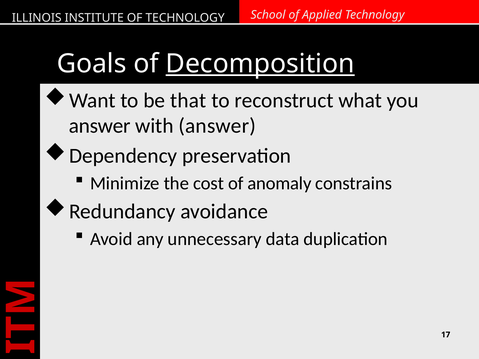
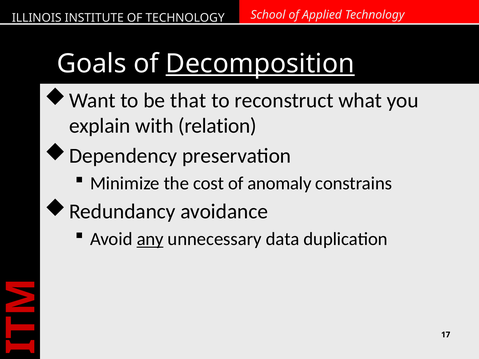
answer at (100, 126): answer -> explain
with answer: answer -> relation
any underline: none -> present
